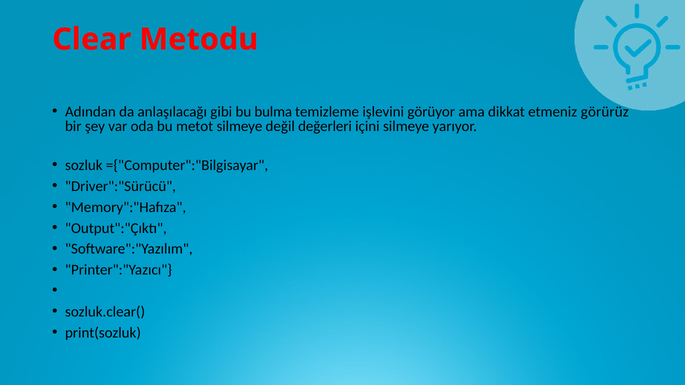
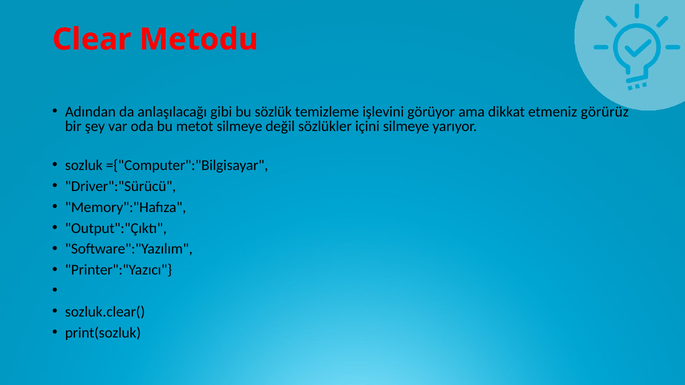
bulma: bulma -> sözlük
değerleri: değerleri -> sözlükler
